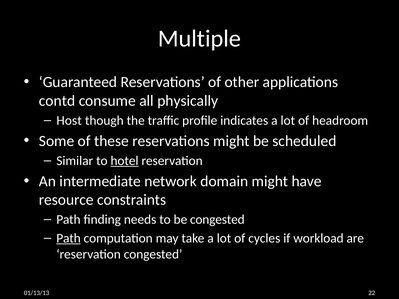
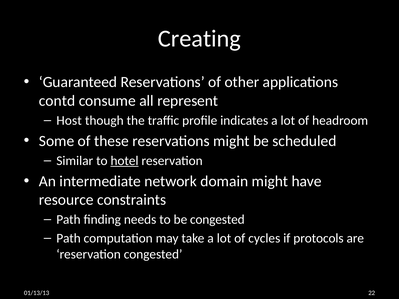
Multiple: Multiple -> Creating
physically: physically -> represent
Path at (69, 238) underline: present -> none
workload: workload -> protocols
